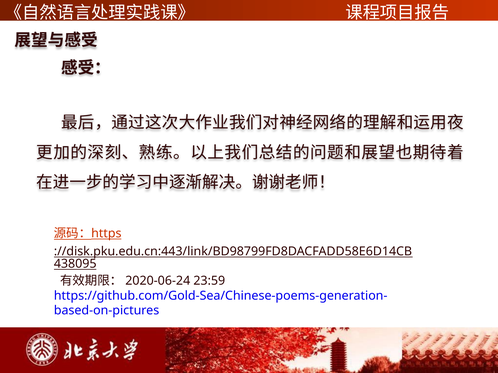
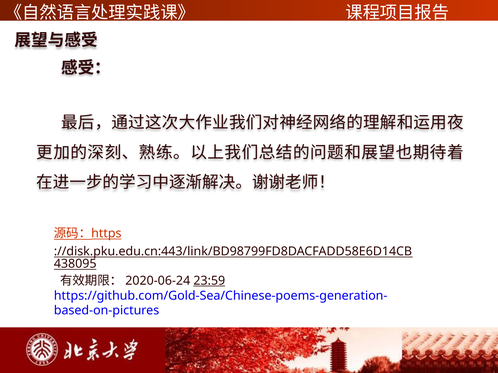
23:59 underline: none -> present
